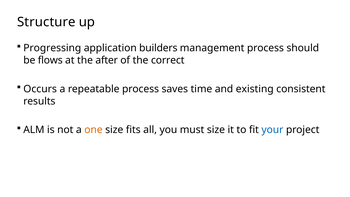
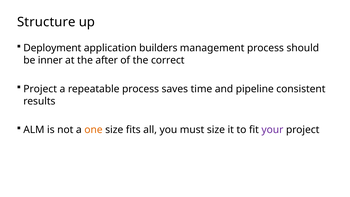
Progressing: Progressing -> Deployment
flows: flows -> inner
Occurs at (40, 89): Occurs -> Project
existing: existing -> pipeline
your colour: blue -> purple
